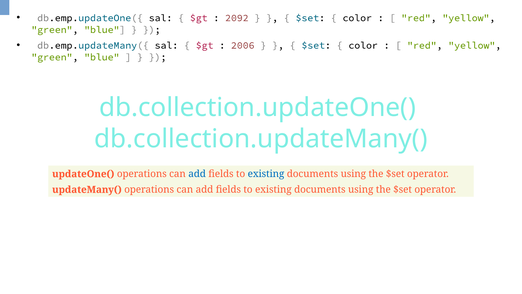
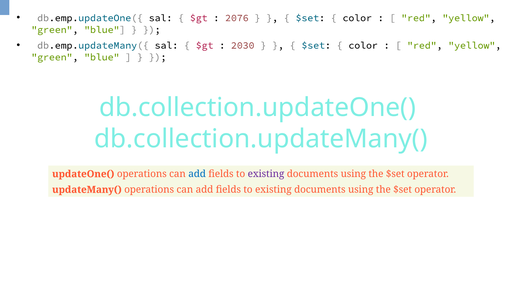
2092: 2092 -> 2076
2006: 2006 -> 2030
existing at (266, 174) colour: blue -> purple
